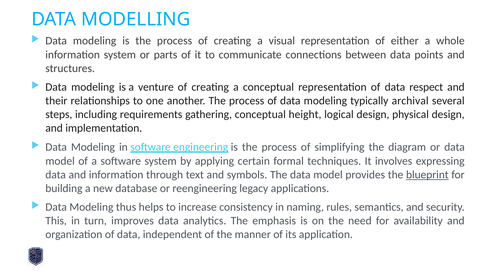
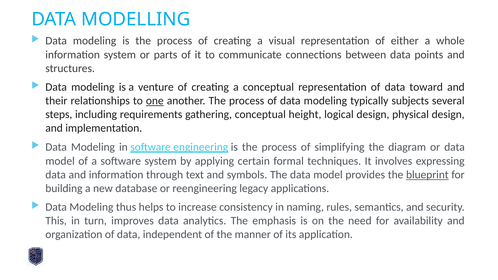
respect: respect -> toward
one underline: none -> present
archival: archival -> subjects
